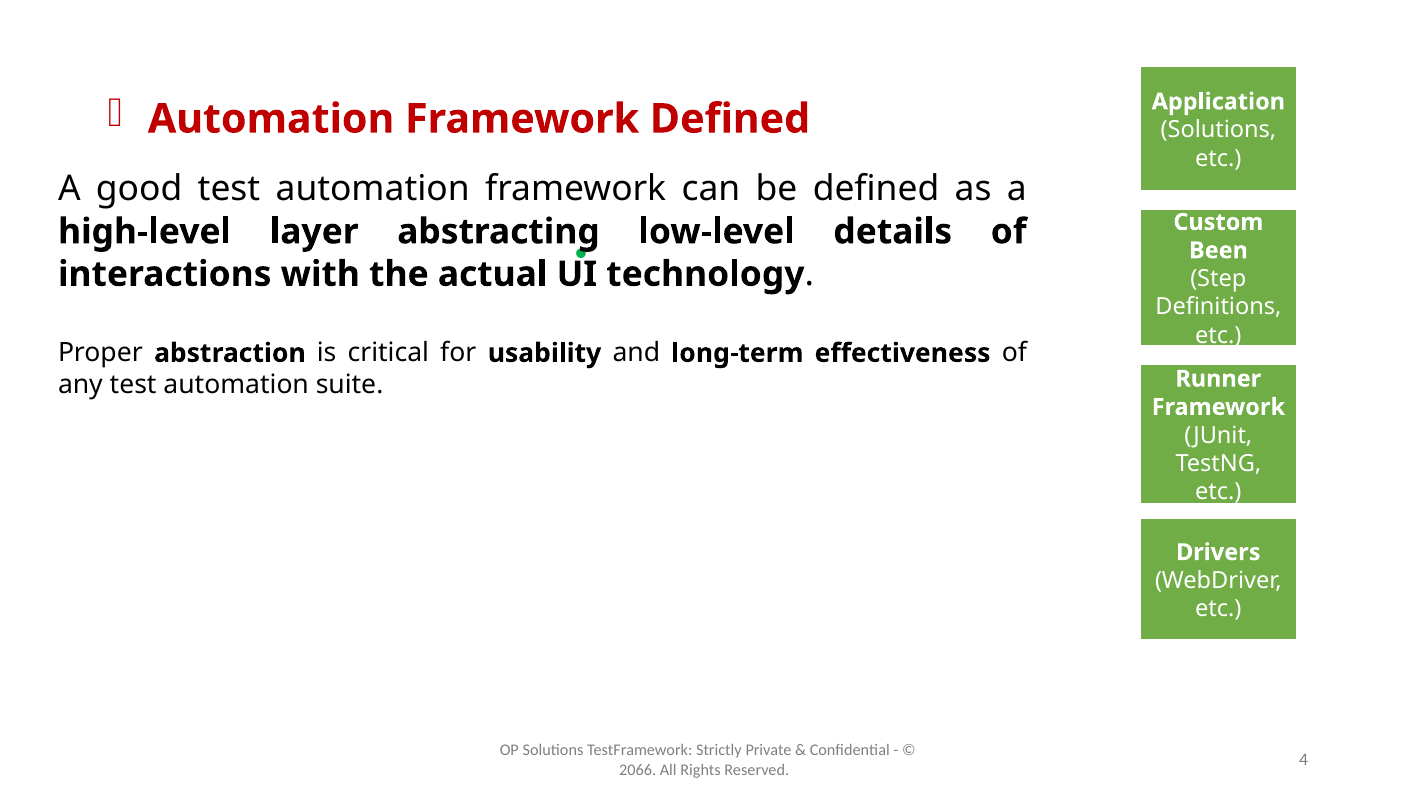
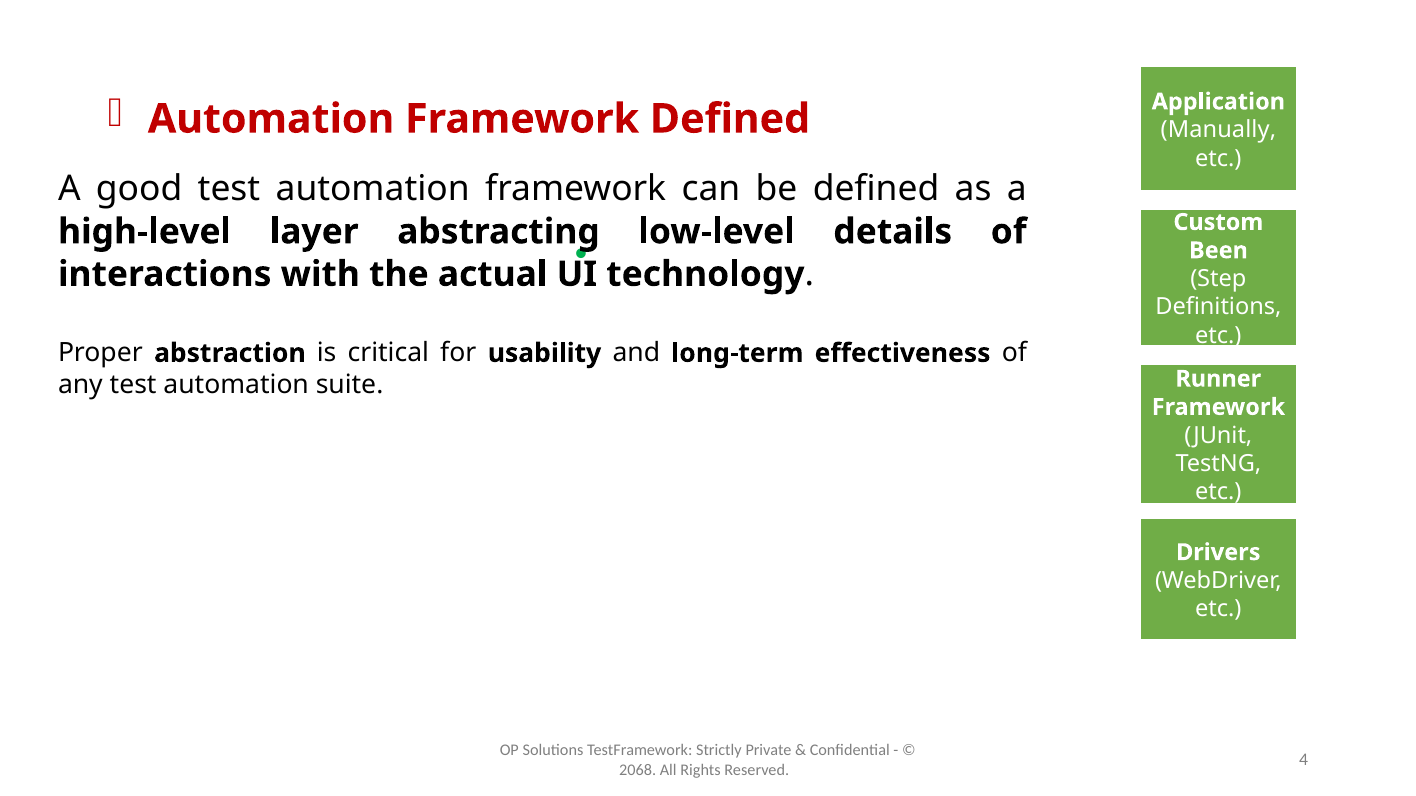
Solutions at (1218, 130): Solutions -> Manually
2066: 2066 -> 2068
